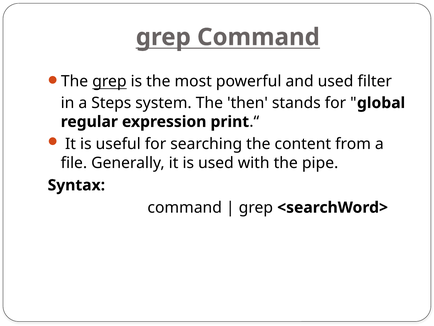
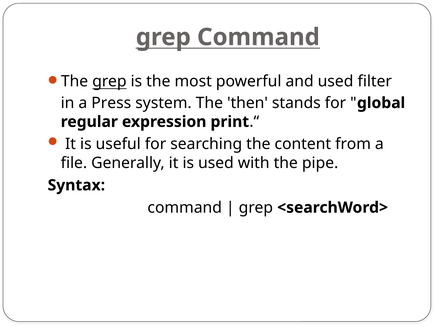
Steps: Steps -> Press
